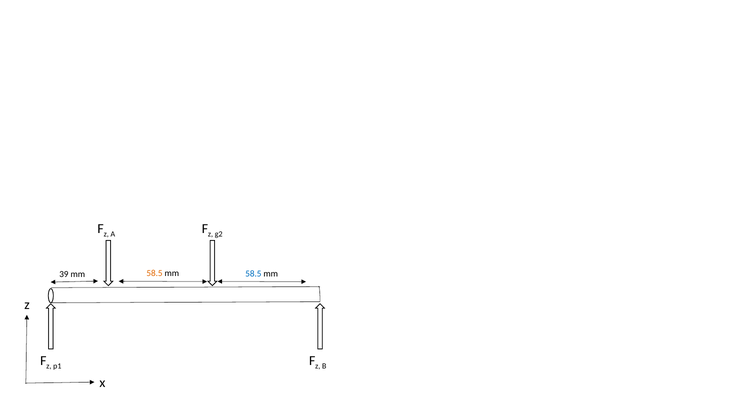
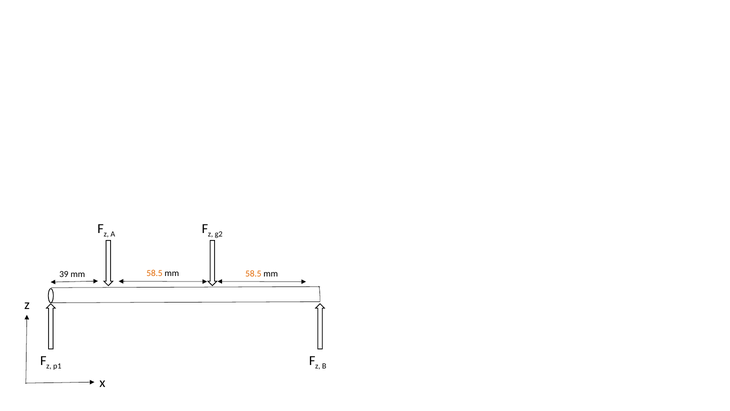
58.5 at (253, 274) colour: blue -> orange
